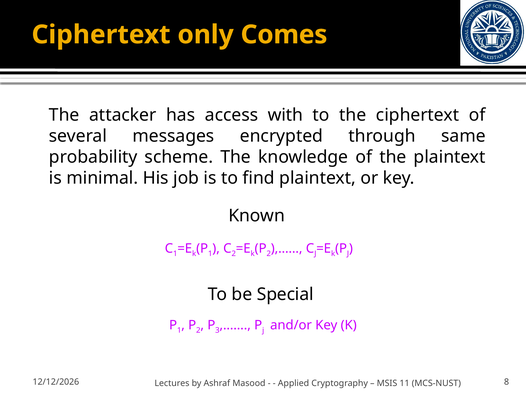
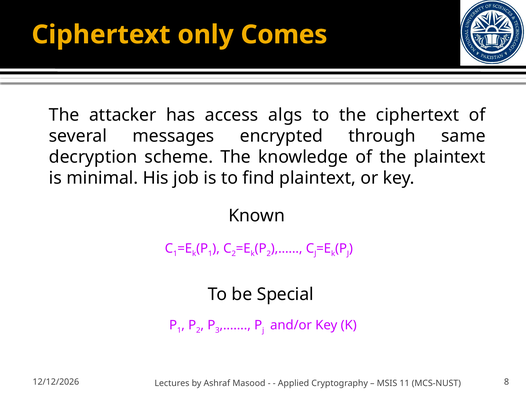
with: with -> algs
probability: probability -> decryption
